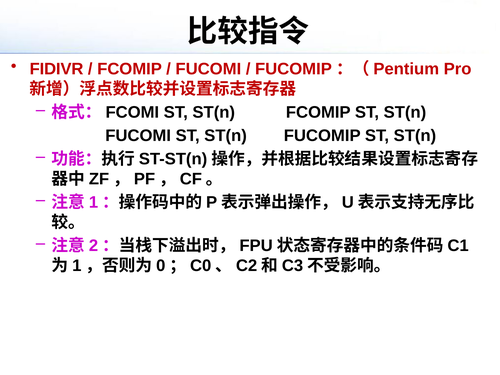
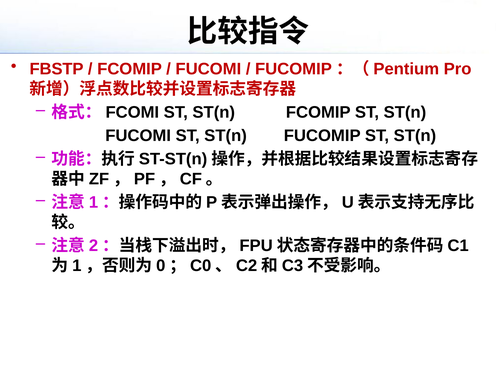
FIDIVR: FIDIVR -> FBSTP
